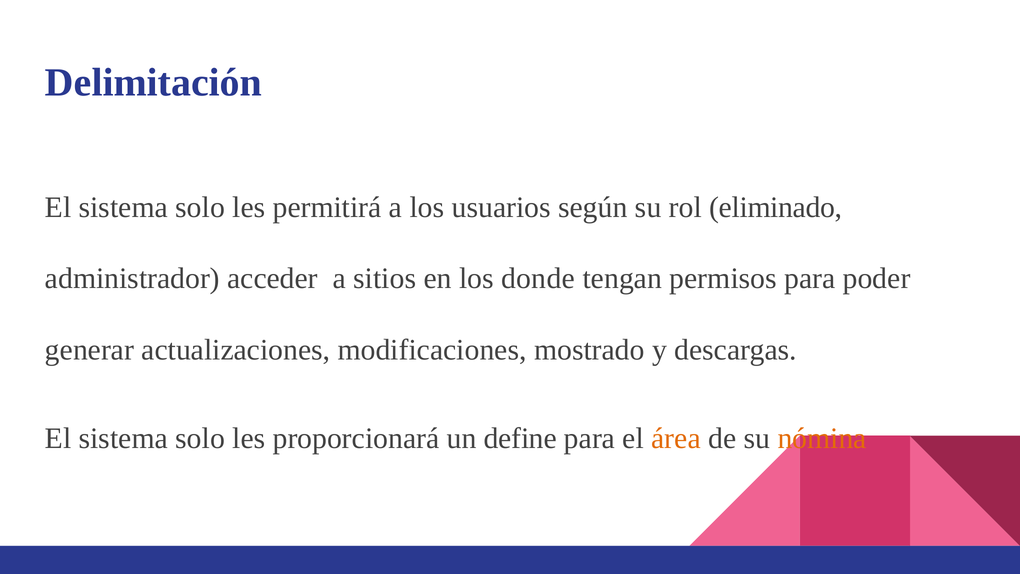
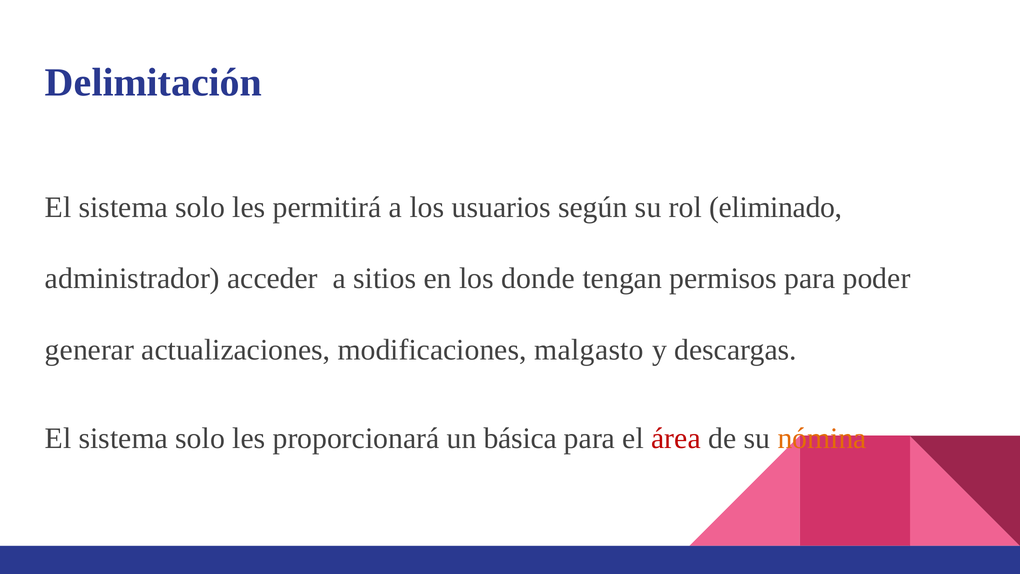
mostrado: mostrado -> malgasto
define: define -> básica
área colour: orange -> red
